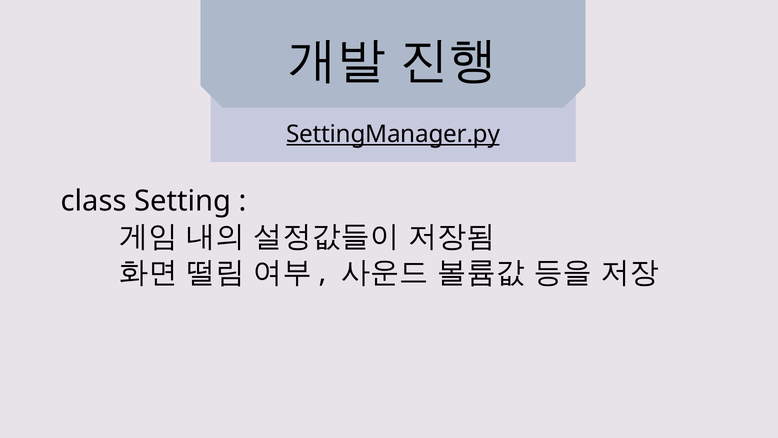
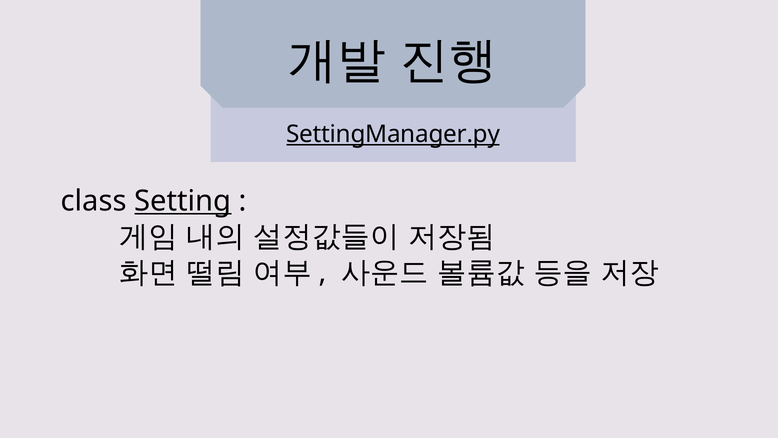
Setting underline: none -> present
